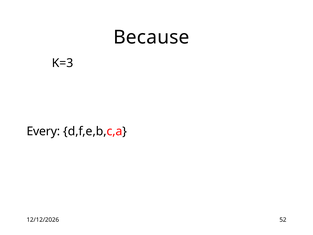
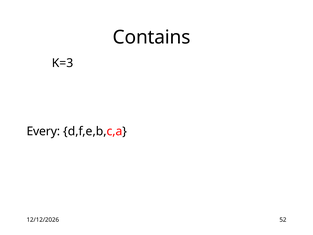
Because: Because -> Contains
